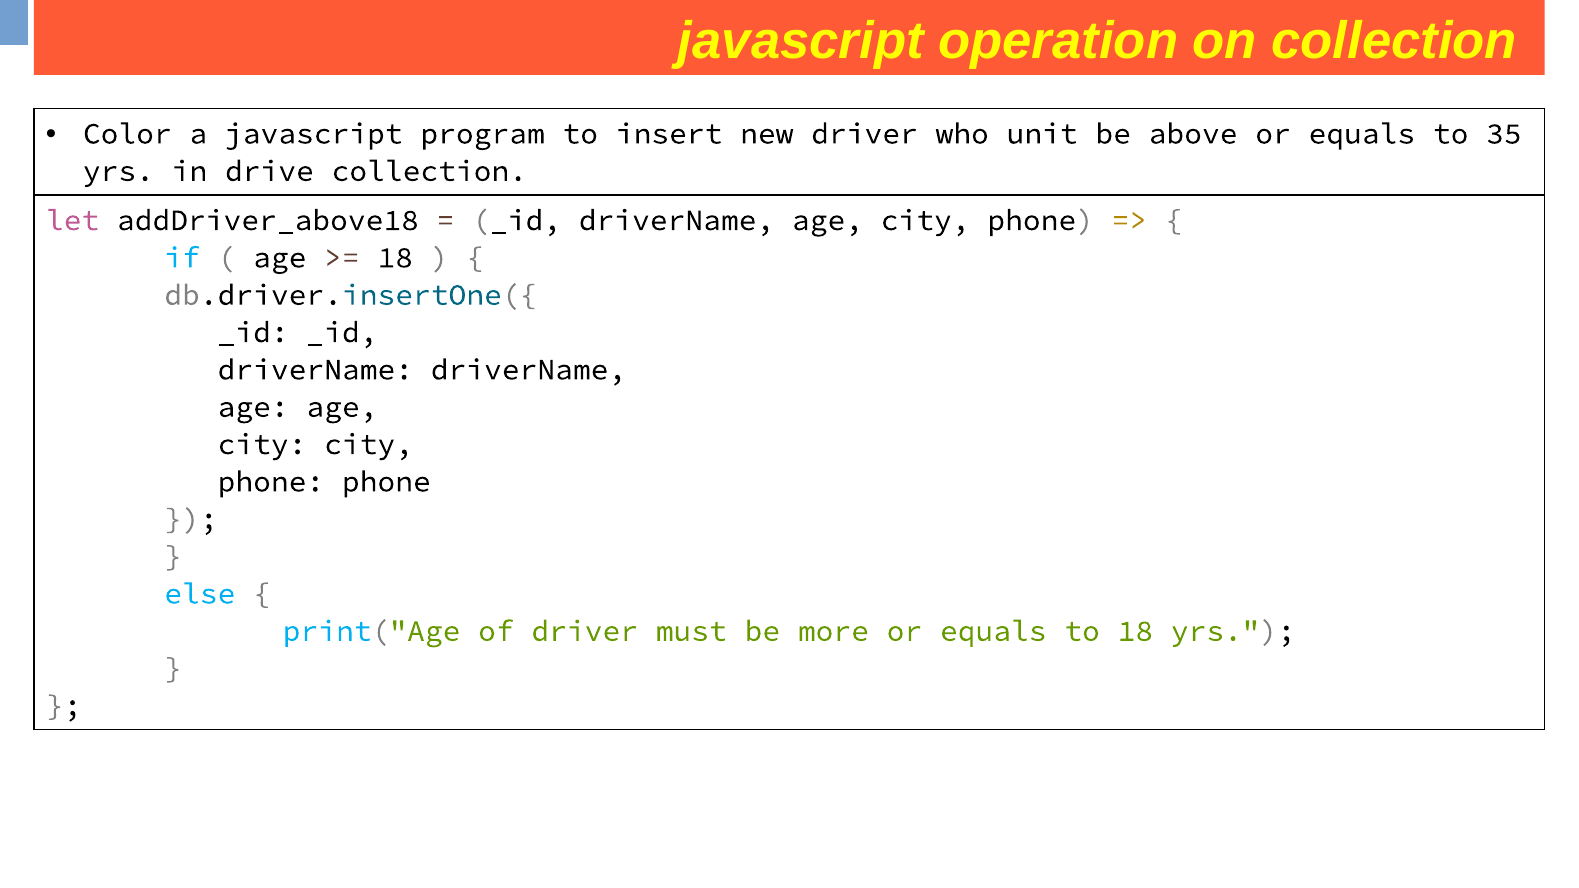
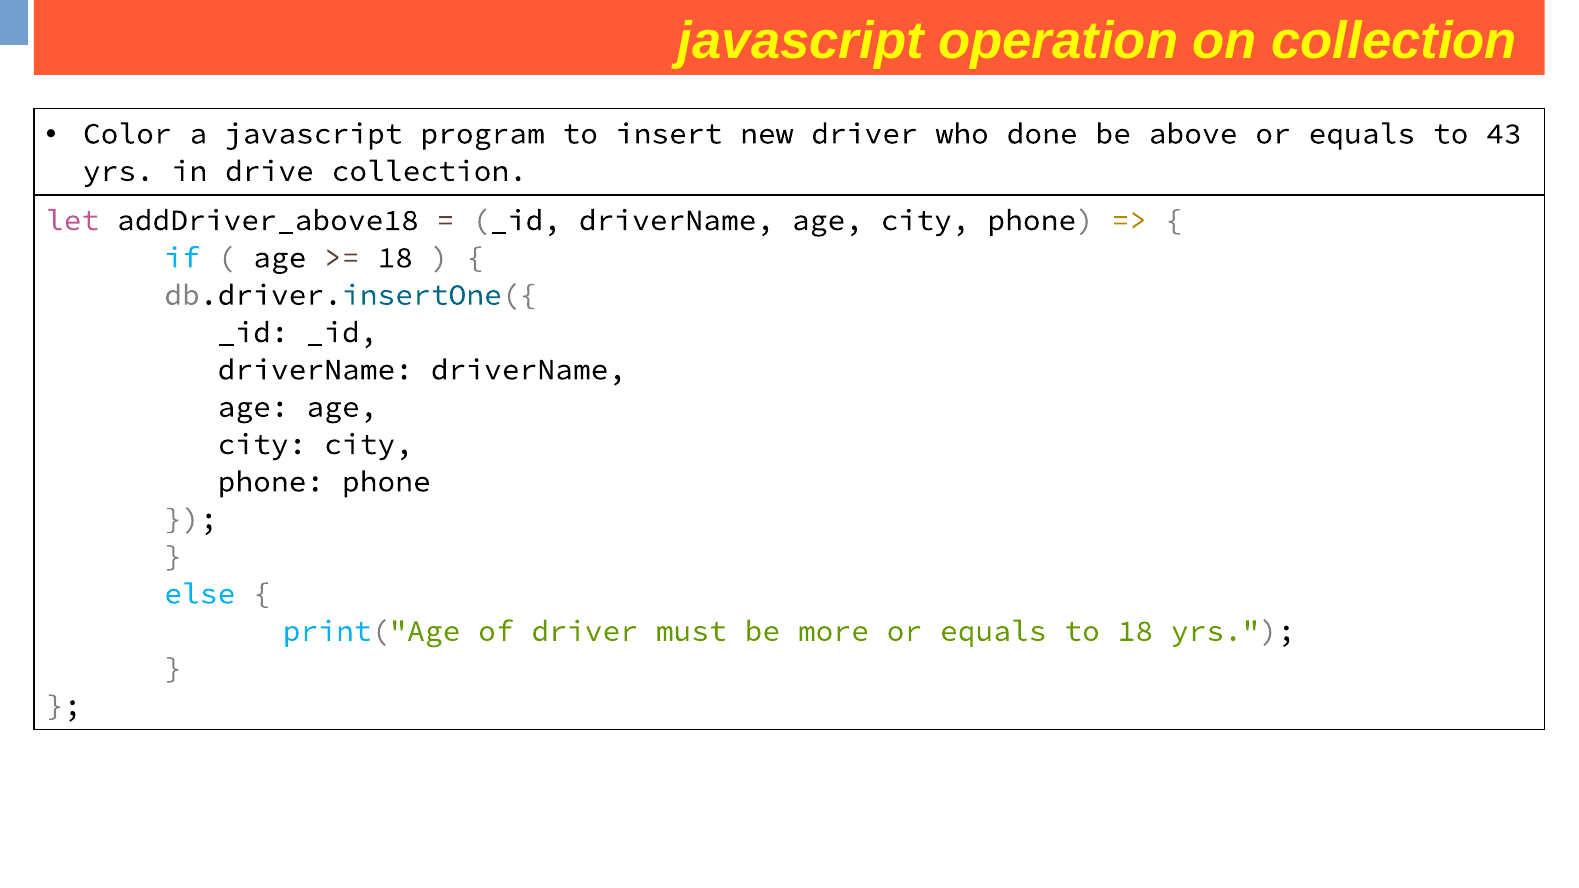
unit: unit -> done
35: 35 -> 43
